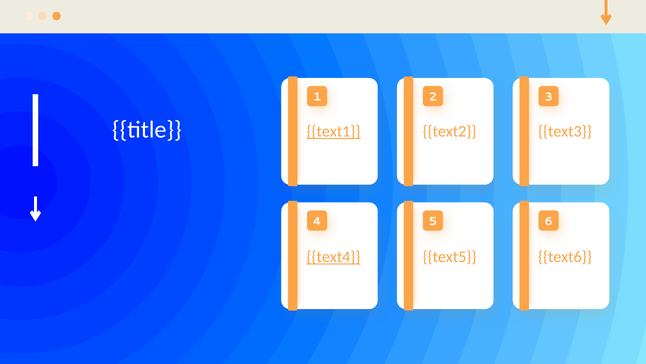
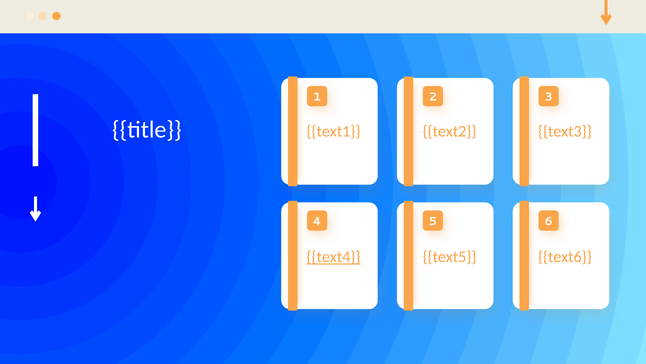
text1 underline: present -> none
